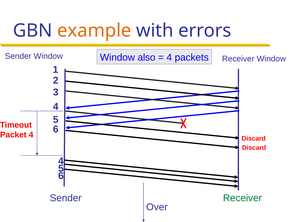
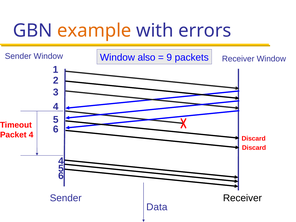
4 at (169, 57): 4 -> 9
Receiver at (242, 198) colour: green -> black
Over: Over -> Data
